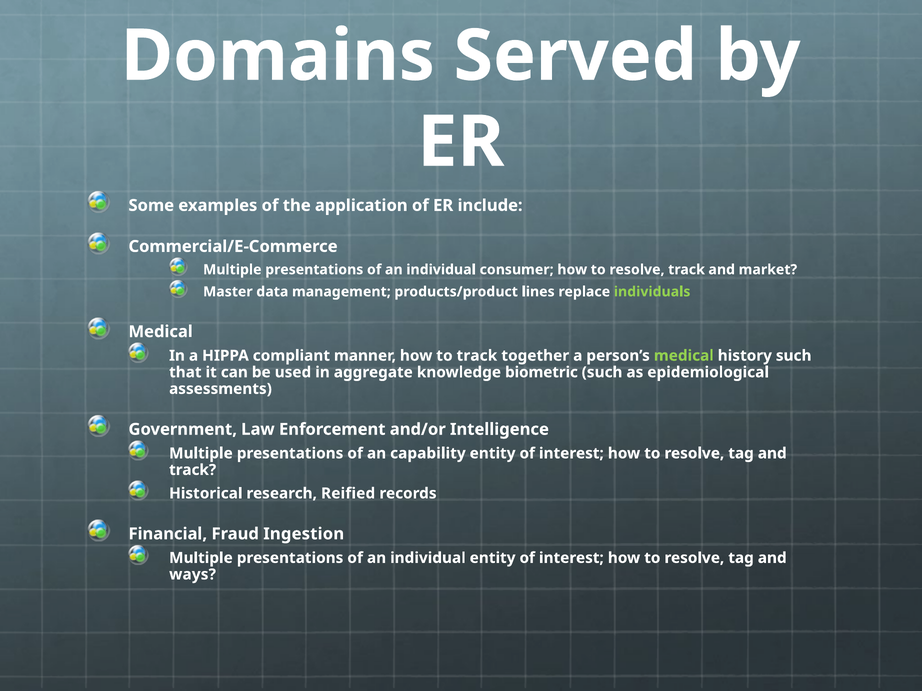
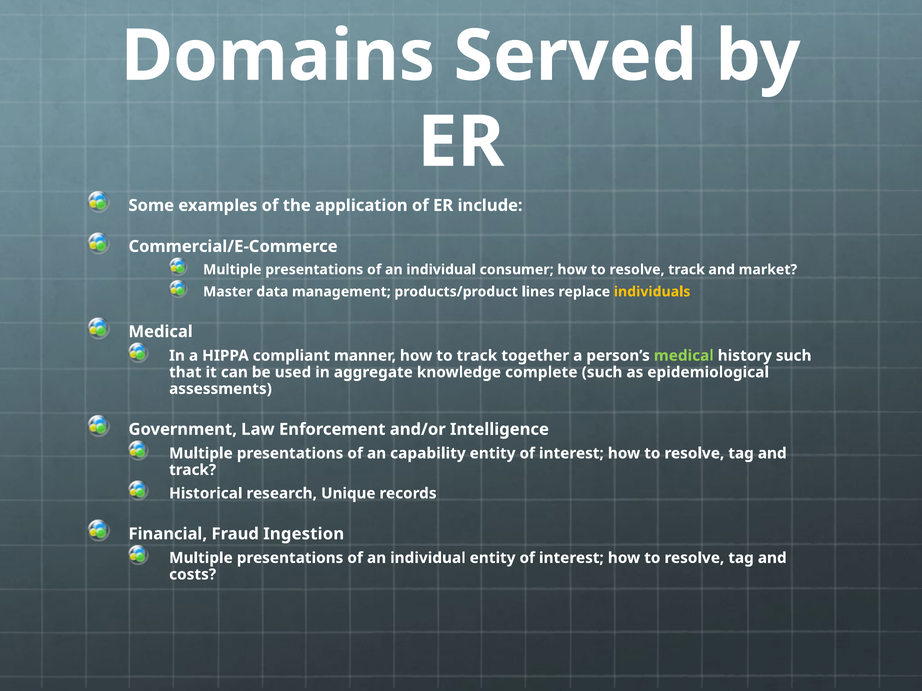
individuals colour: light green -> yellow
biometric: biometric -> complete
Reified: Reified -> Unique
ways: ways -> costs
